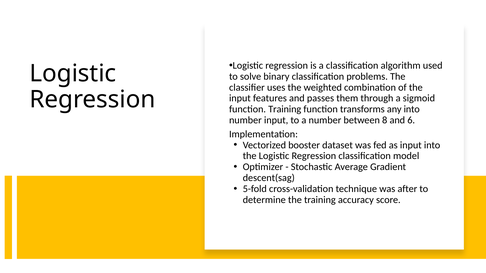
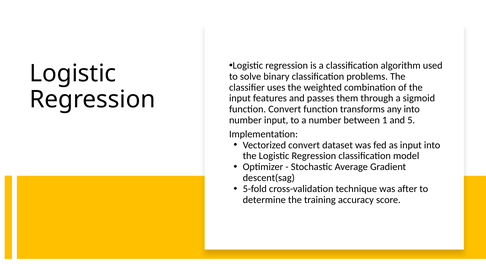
function Training: Training -> Convert
8: 8 -> 1
6: 6 -> 5
Vectorized booster: booster -> convert
